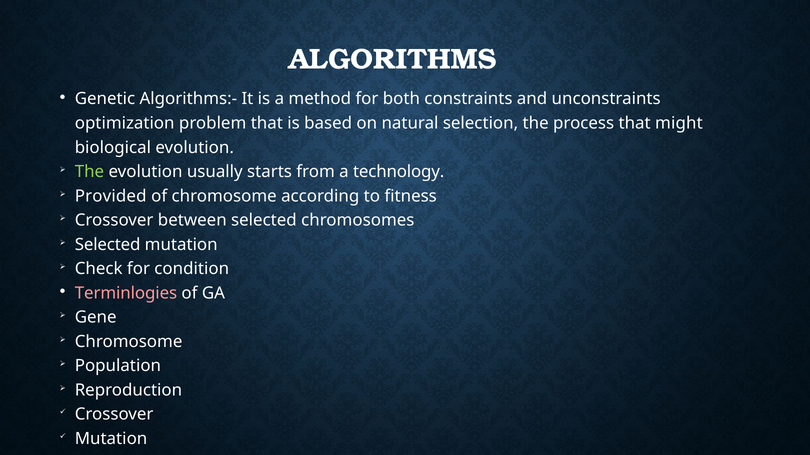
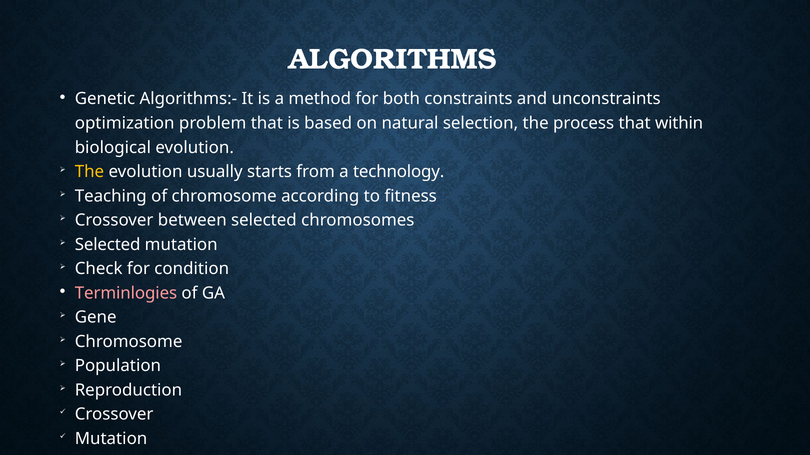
might: might -> within
The at (89, 172) colour: light green -> yellow
Provided: Provided -> Teaching
